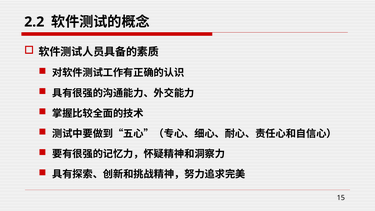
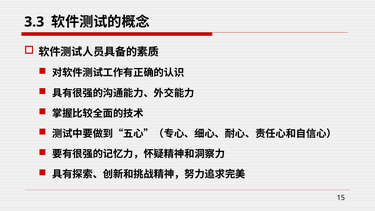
2.2: 2.2 -> 3.3
